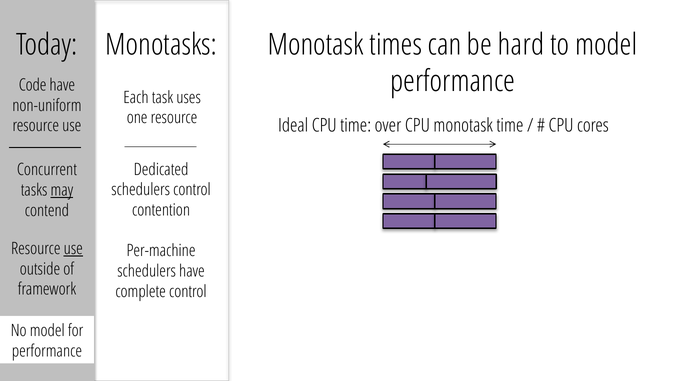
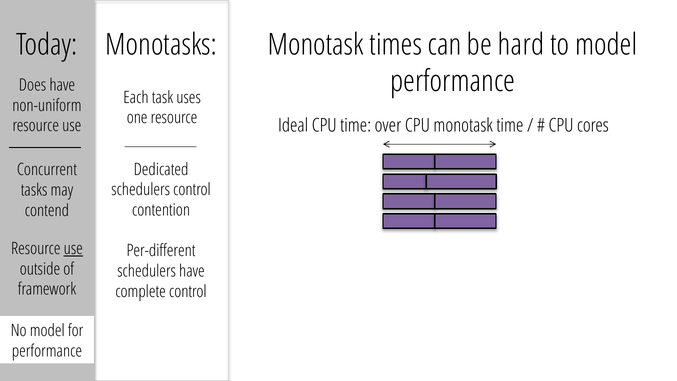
Code: Code -> Does
may underline: present -> none
Per-machine: Per-machine -> Per-different
